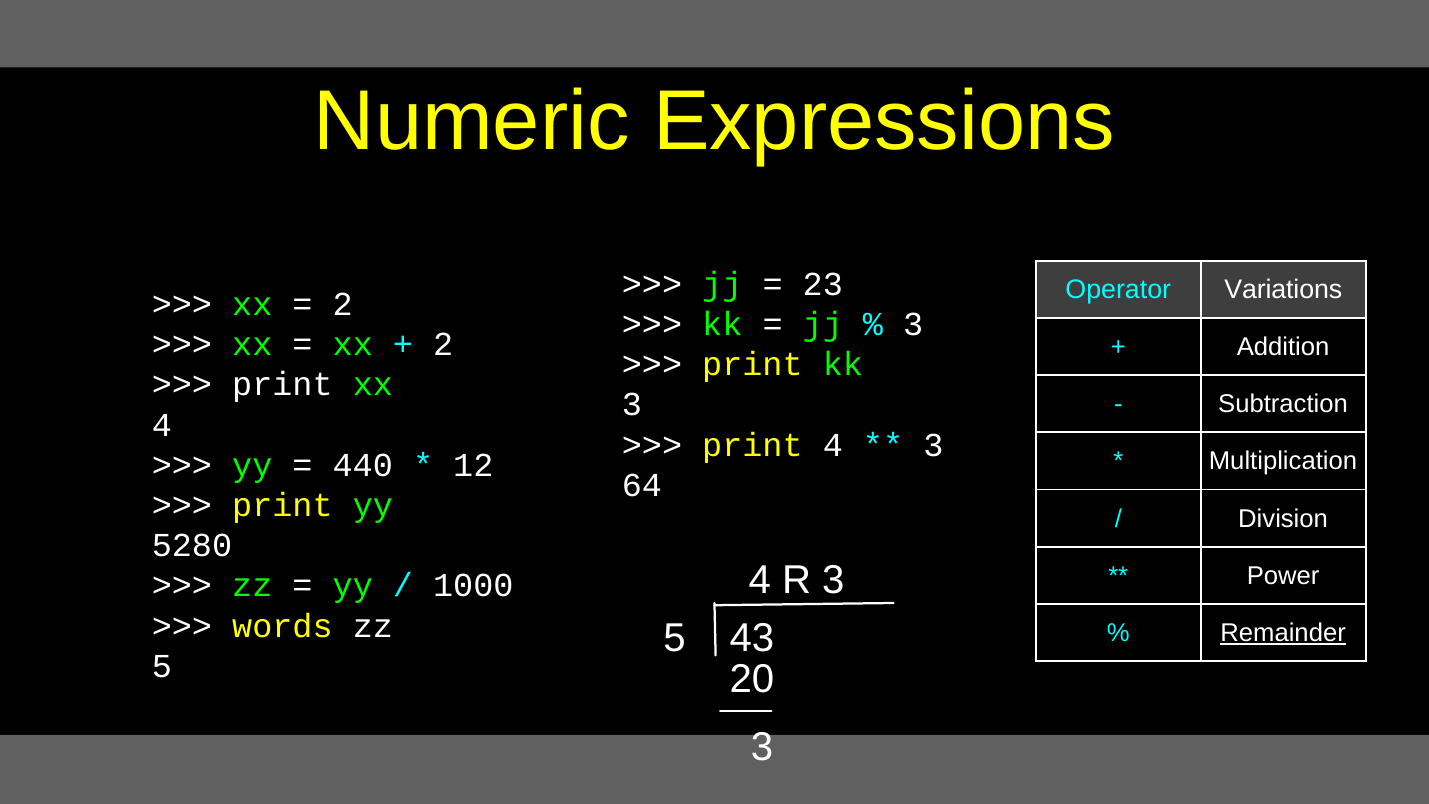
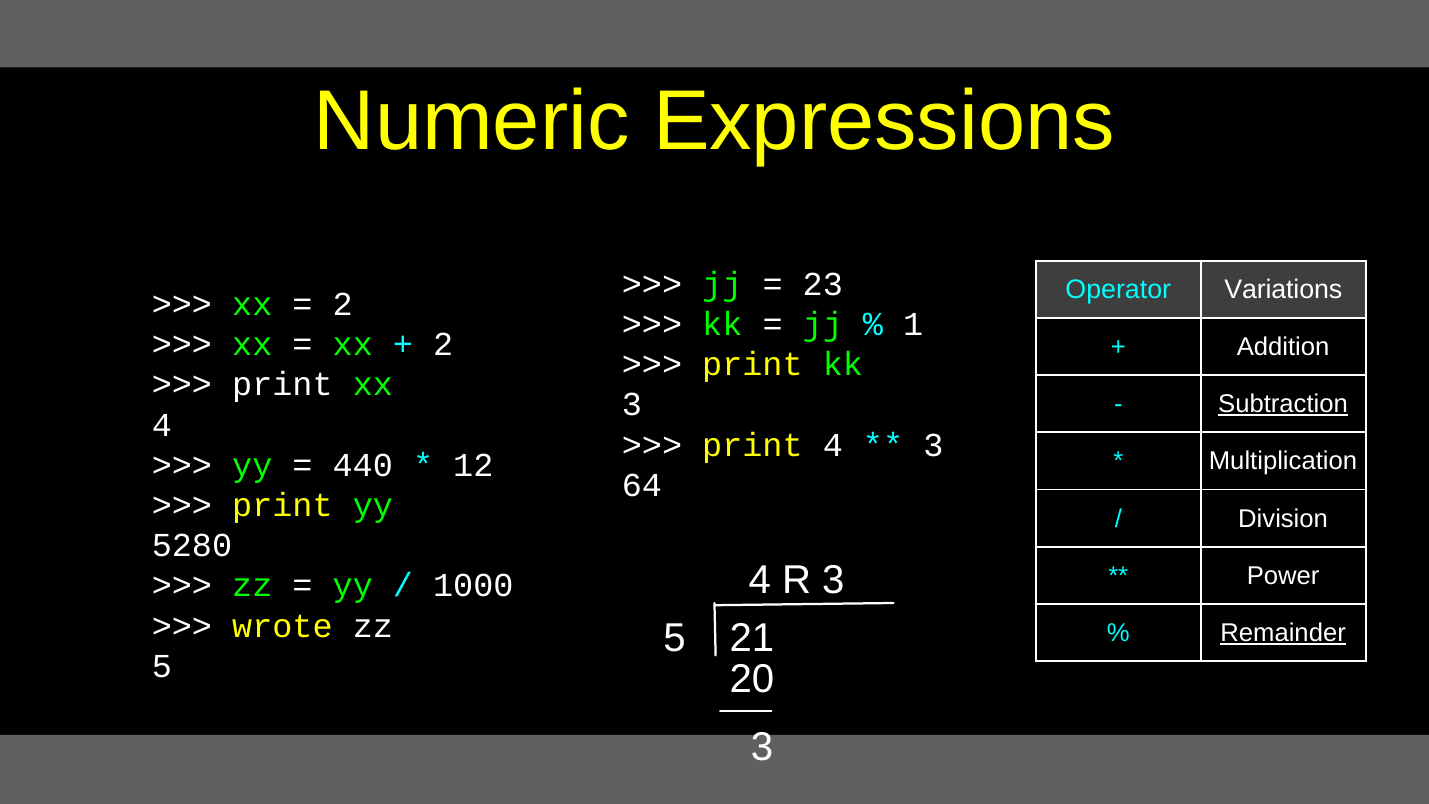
3 at (913, 324): 3 -> 1
Subtraction underline: none -> present
words: words -> wrote
43: 43 -> 21
